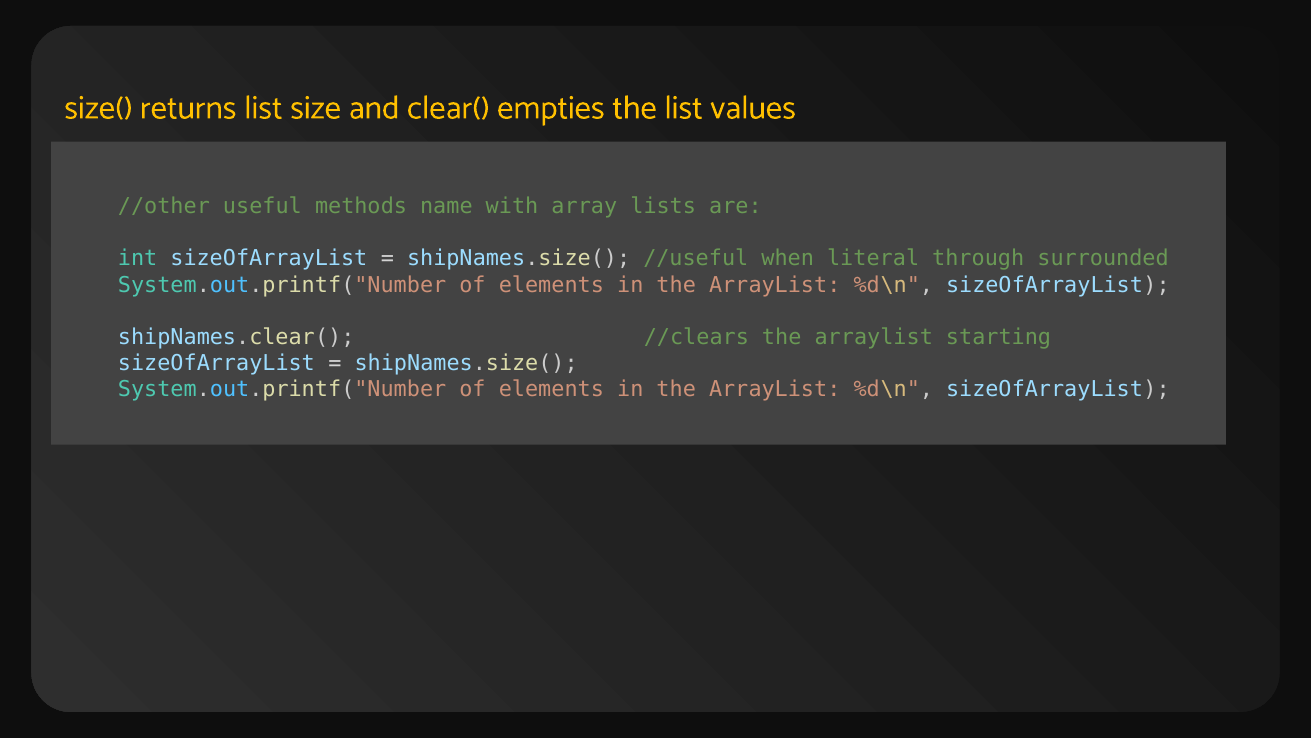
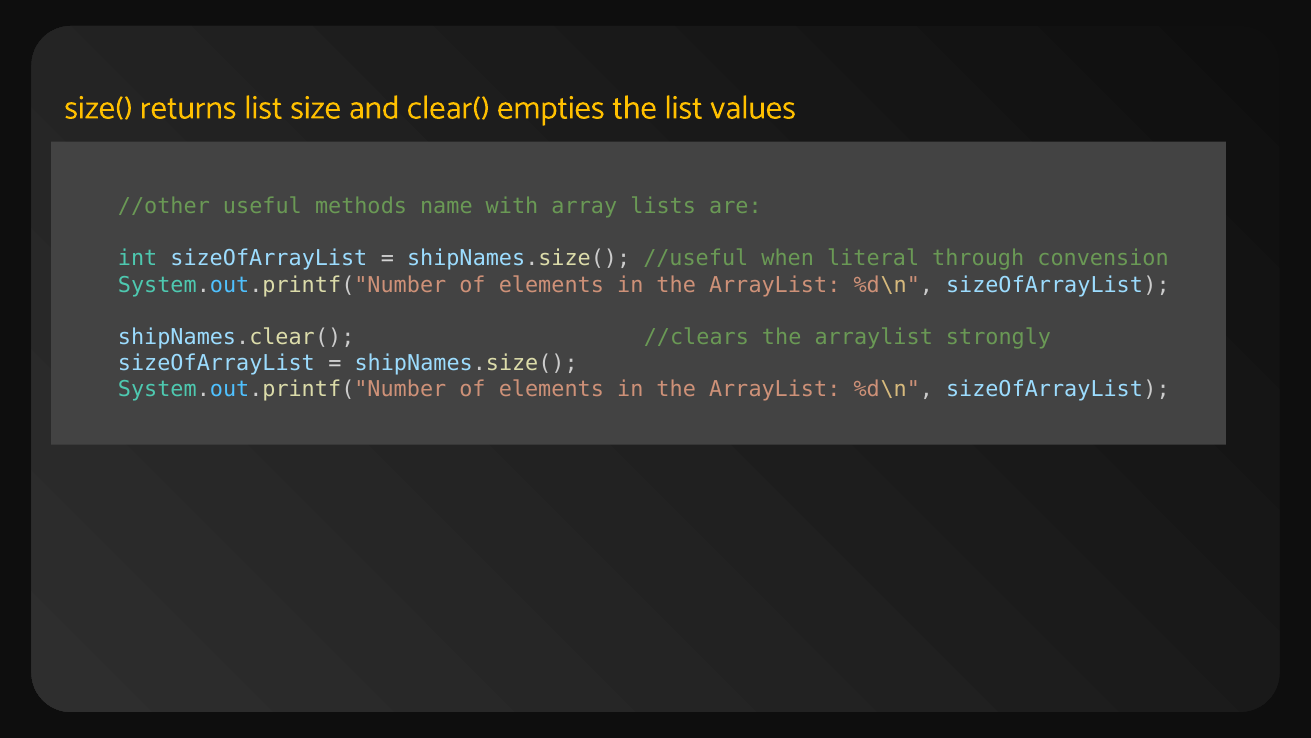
surrounded: surrounded -> convension
starting: starting -> strongly
